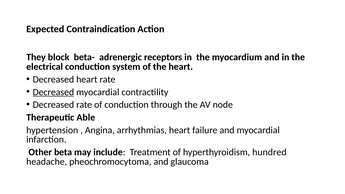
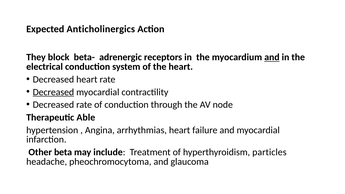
Contraindication: Contraindication -> Anticholinergics
and at (272, 57) underline: none -> present
hundred: hundred -> particles
